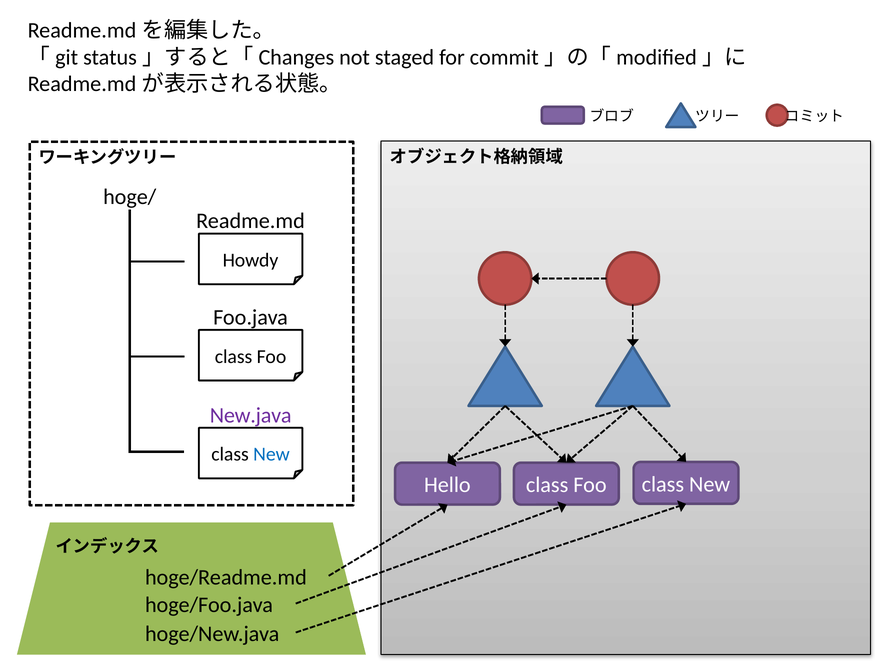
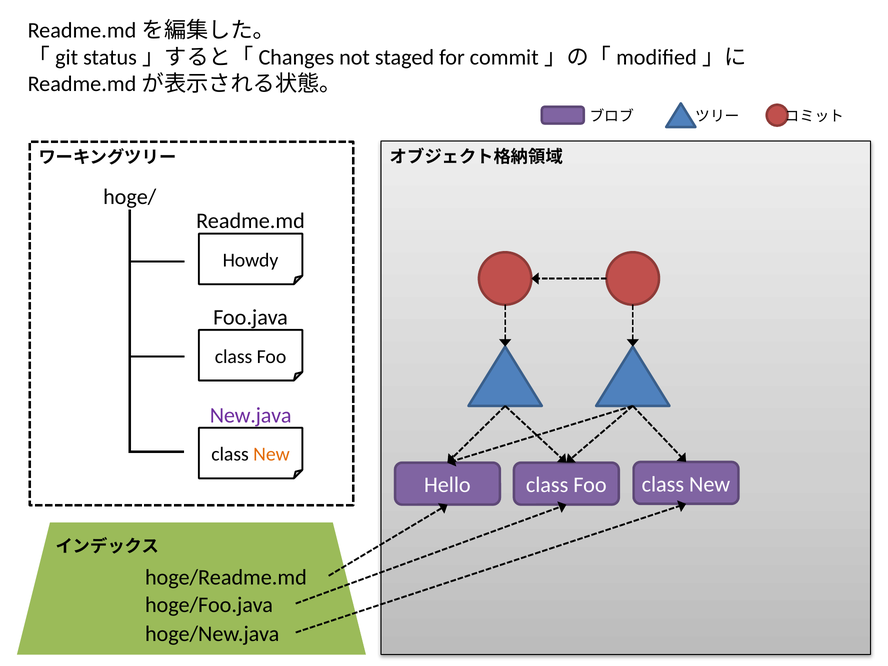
New at (271, 454) colour: blue -> orange
